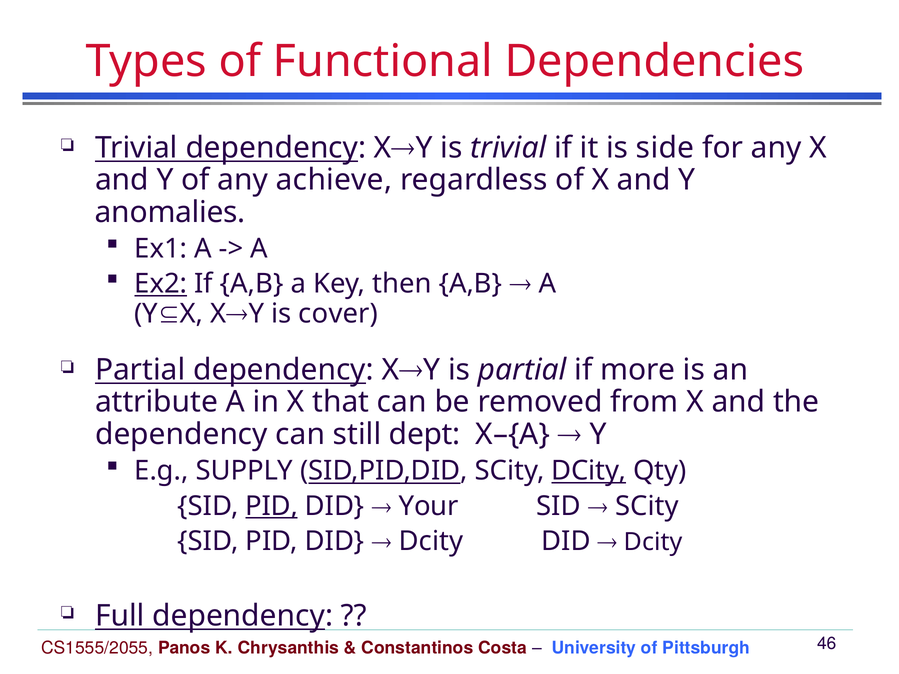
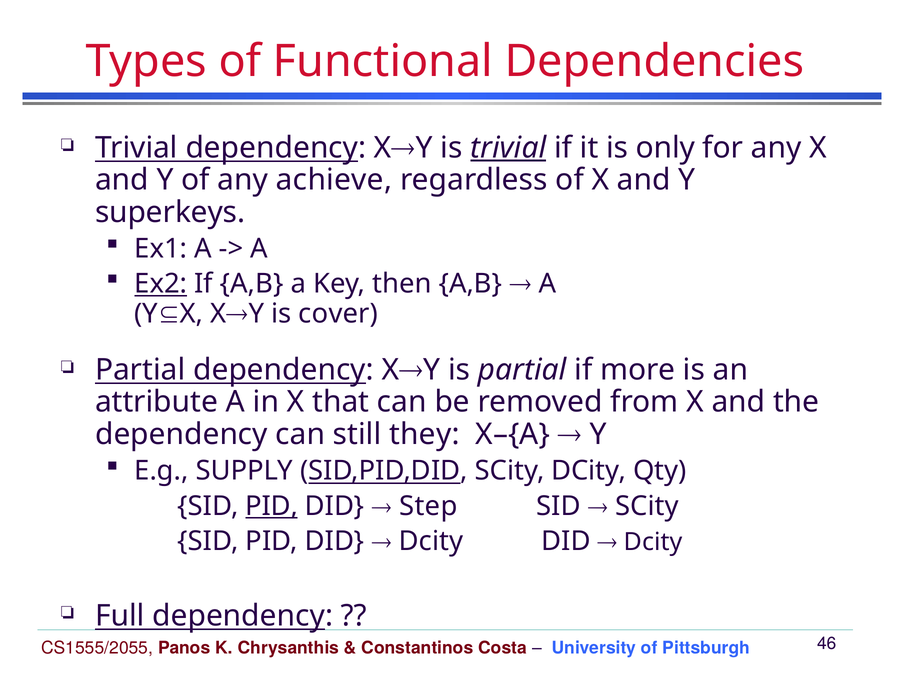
trivial at (508, 148) underline: none -> present
side: side -> only
anomalies: anomalies -> superkeys
dept: dept -> they
DCity at (589, 471) underline: present -> none
Your: Your -> Step
